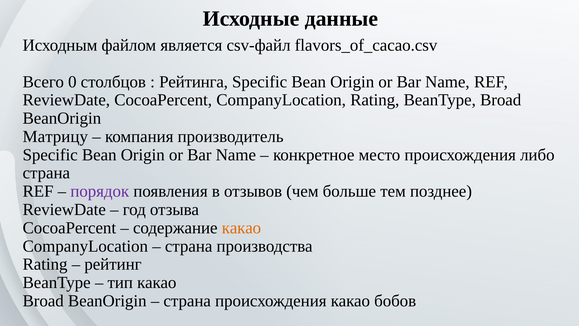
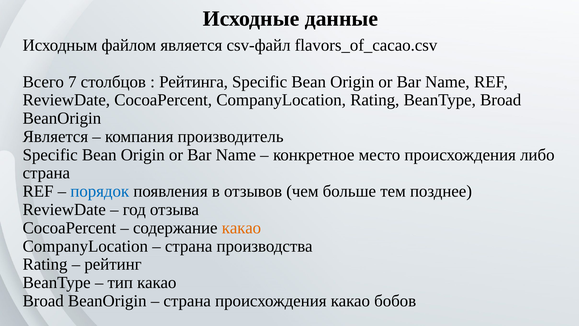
0: 0 -> 7
Матрицу at (55, 136): Матрицу -> Является
порядок colour: purple -> blue
